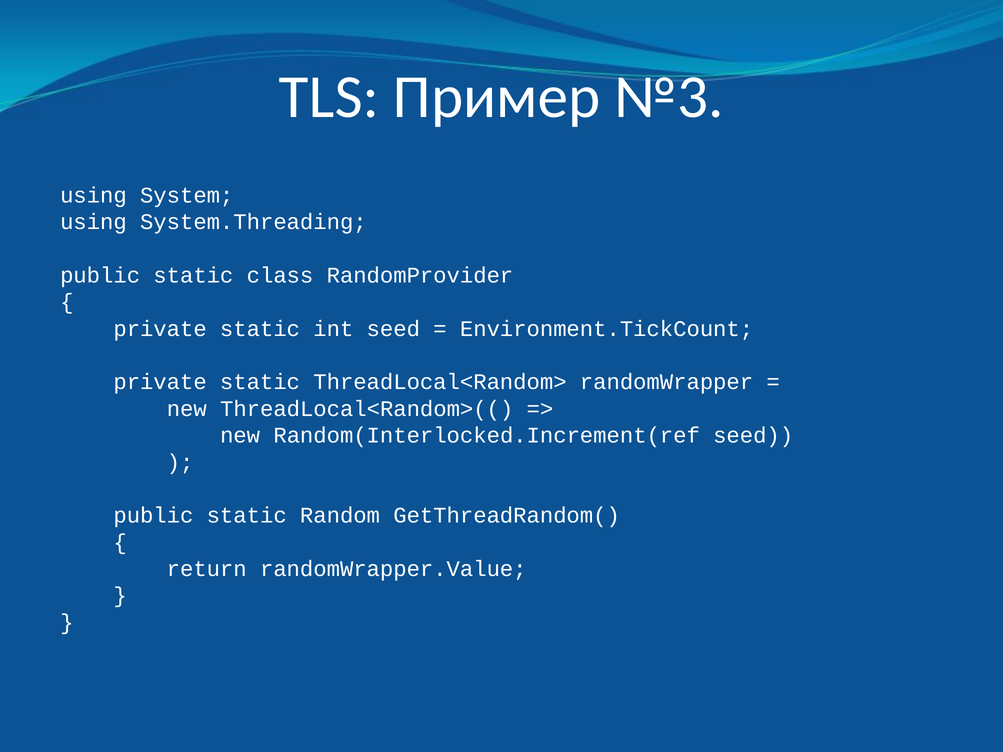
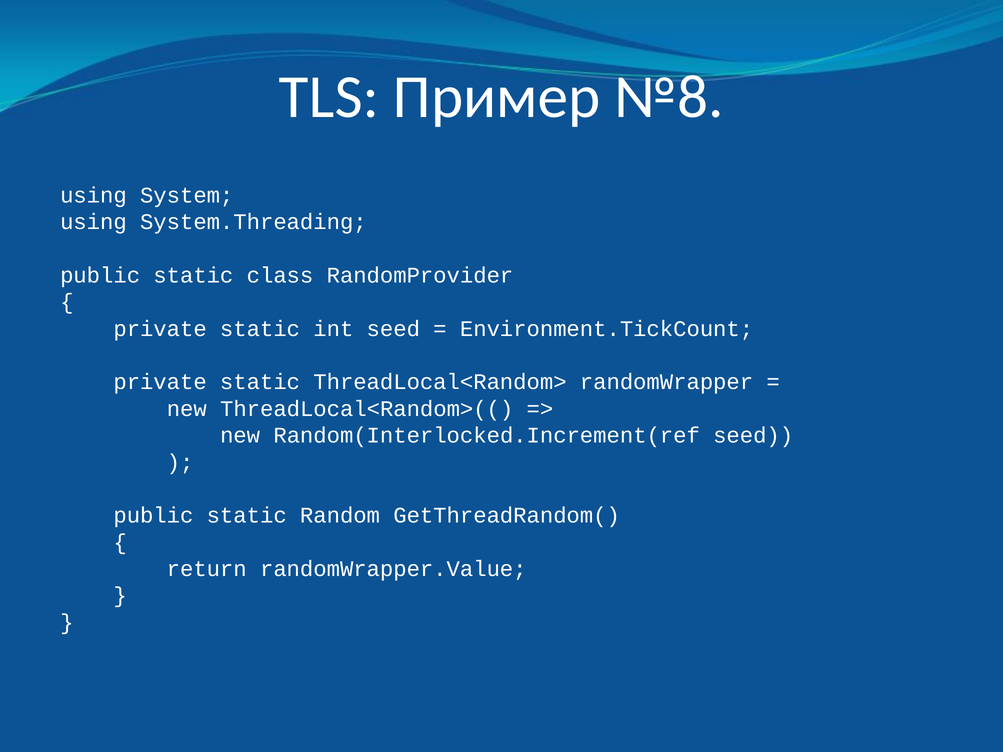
№3: №3 -> №8
